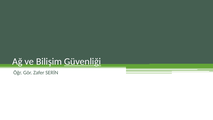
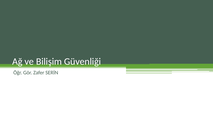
Güvenliği underline: present -> none
